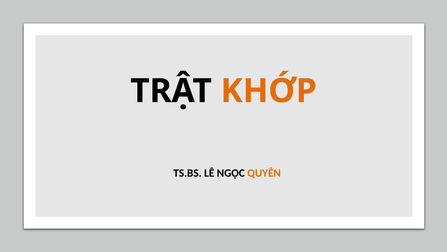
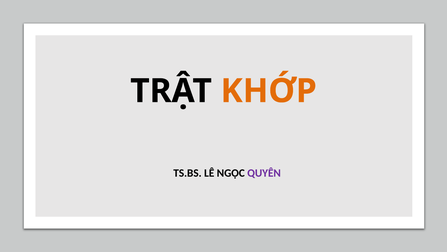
QUYÊN colour: orange -> purple
